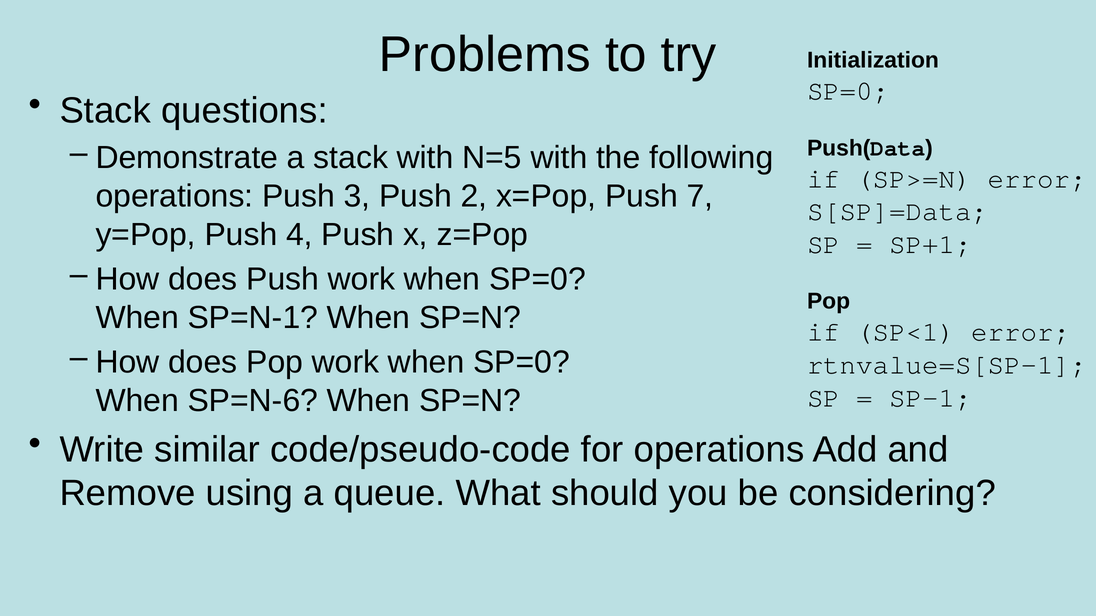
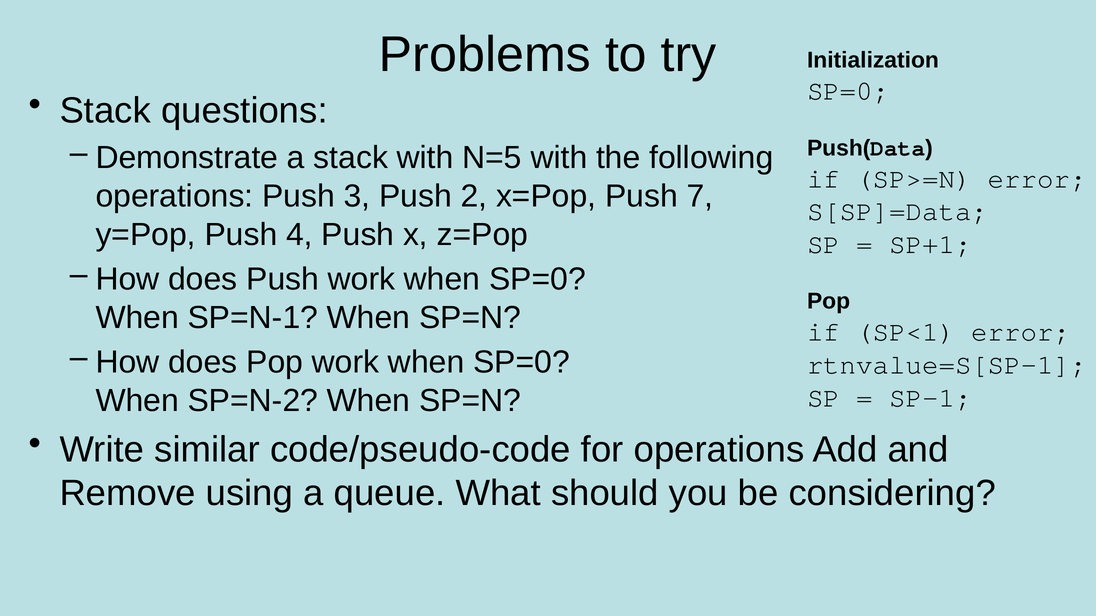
SP=N-6: SP=N-6 -> SP=N-2
